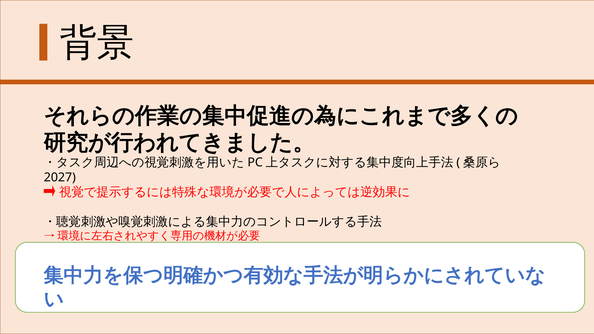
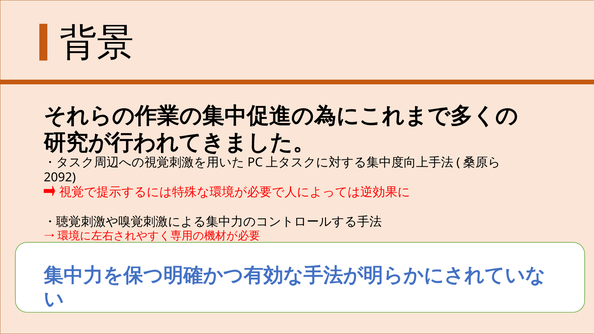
2027: 2027 -> 2092
